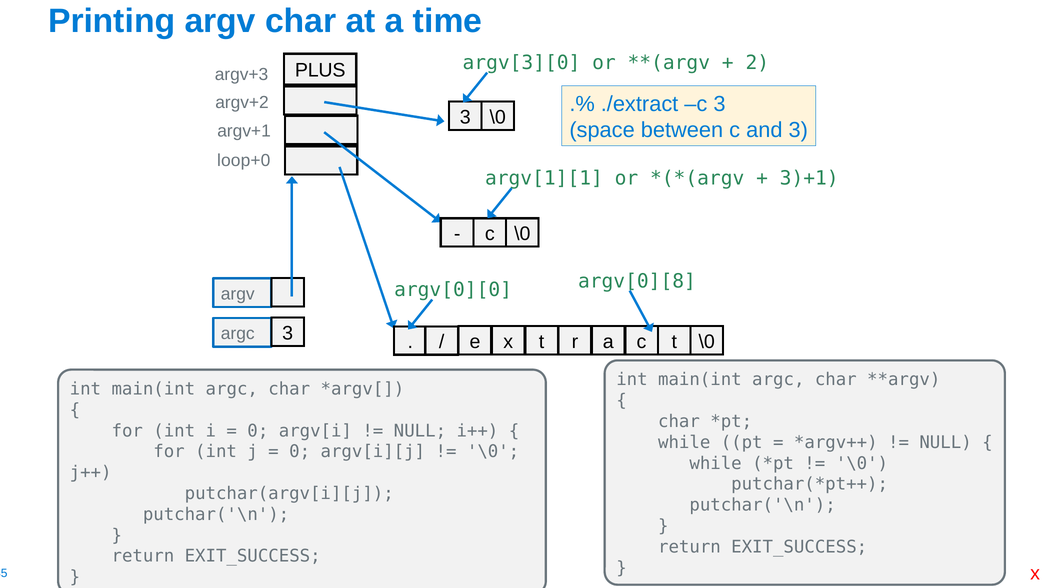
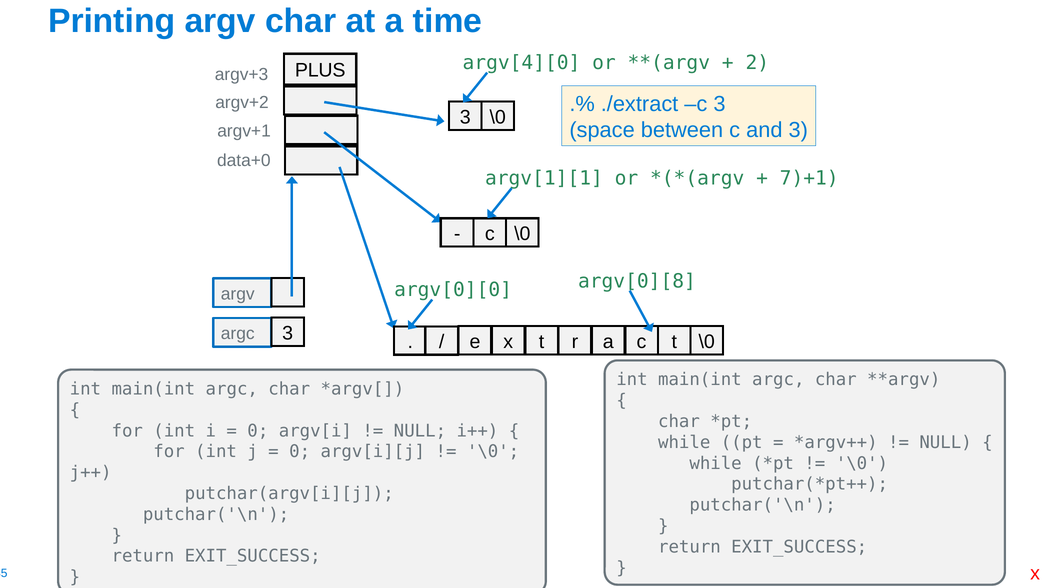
argv[3][0: argv[3][0 -> argv[4][0
loop+0: loop+0 -> data+0
3)+1: 3)+1 -> 7)+1
